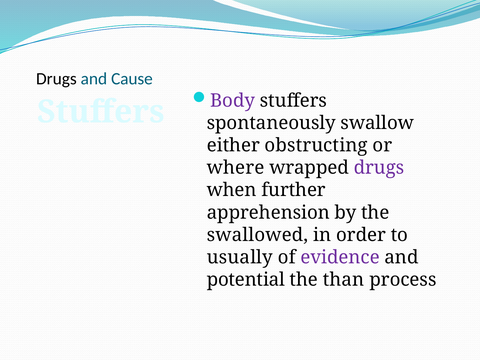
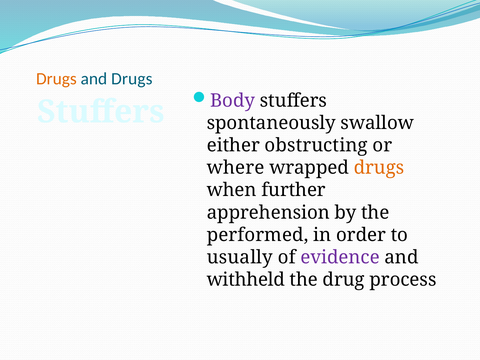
Drugs at (56, 79) colour: black -> orange
and Cause: Cause -> Drugs
drugs at (379, 168) colour: purple -> orange
swallowed: swallowed -> performed
potential: potential -> withheld
than: than -> drug
